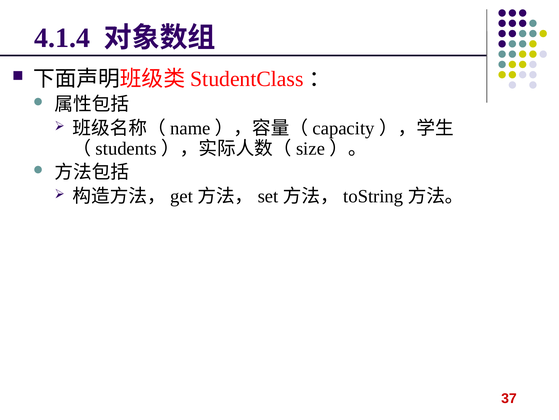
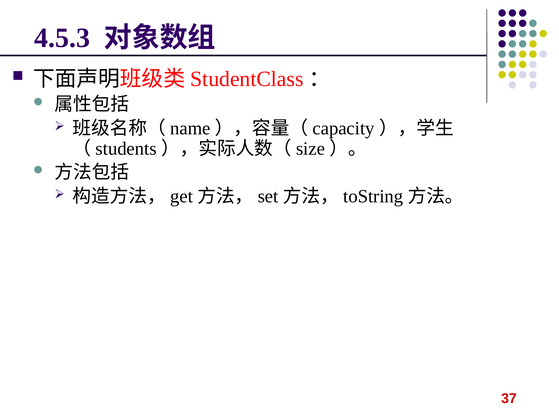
4.1.4: 4.1.4 -> 4.5.3
